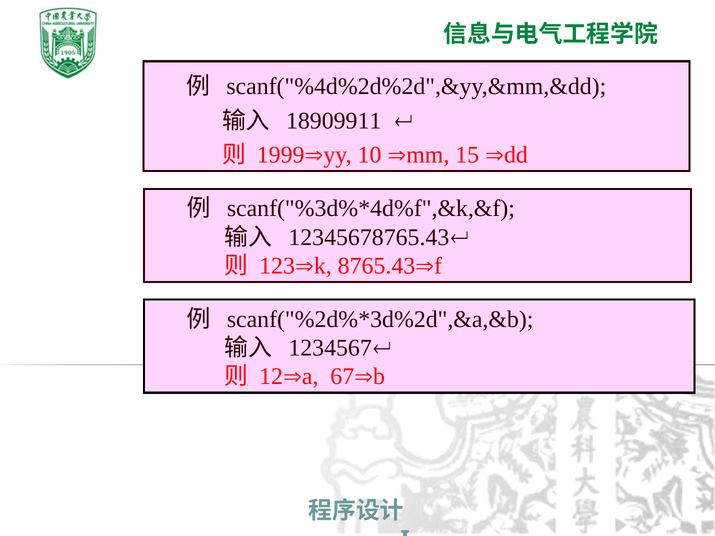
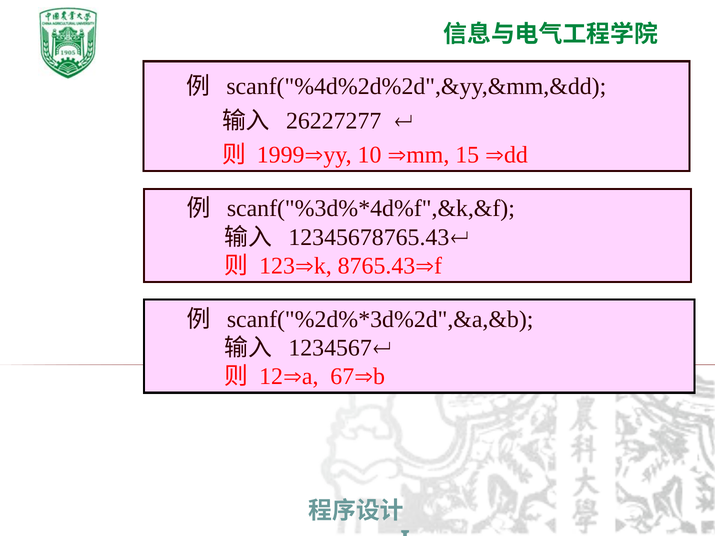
18909911: 18909911 -> 26227277
